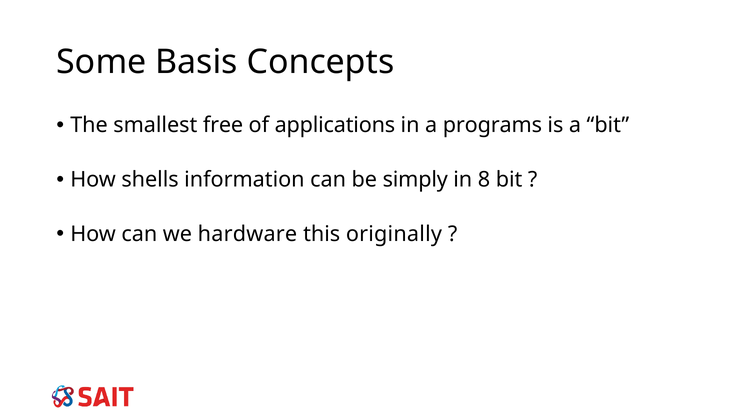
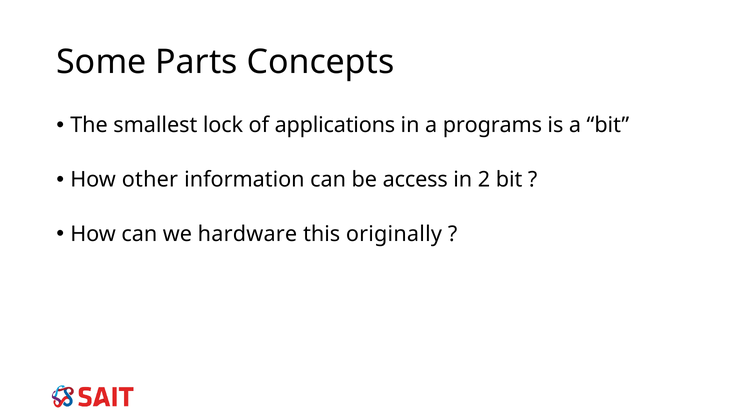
Basis: Basis -> Parts
free: free -> lock
shells: shells -> other
simply: simply -> access
8: 8 -> 2
